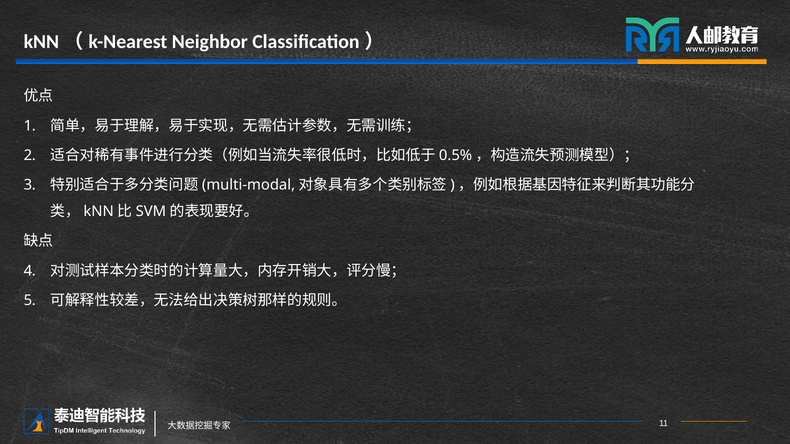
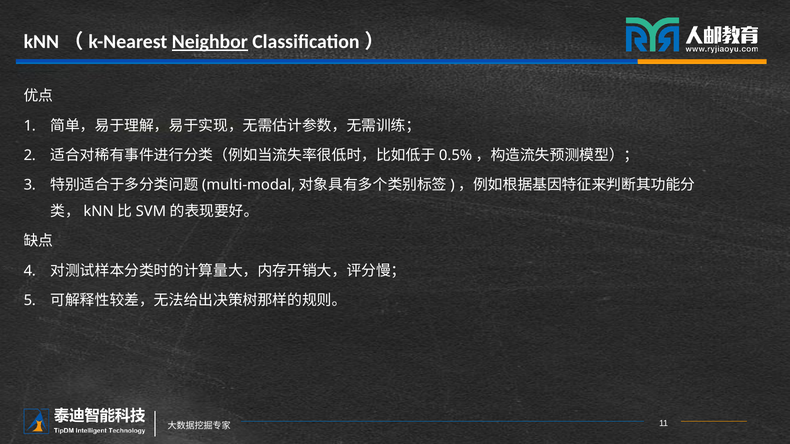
Neighbor underline: none -> present
